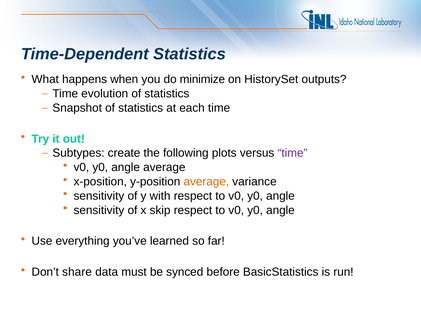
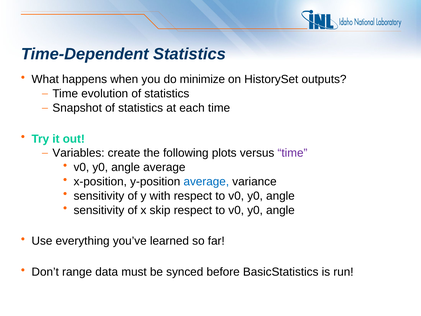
Subtypes: Subtypes -> Variables
average at (206, 182) colour: orange -> blue
share: share -> range
